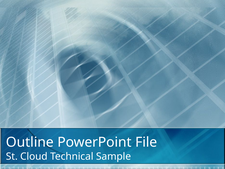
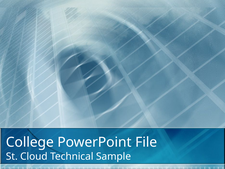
Outline: Outline -> College
